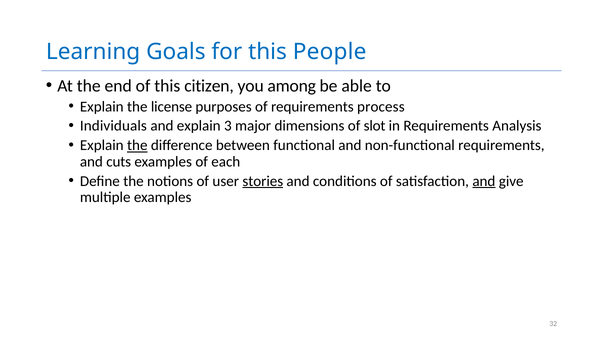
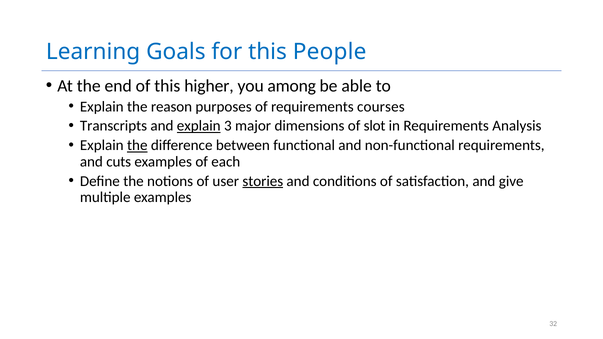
citizen: citizen -> higher
license: license -> reason
process: process -> courses
Individuals: Individuals -> Transcripts
explain at (199, 126) underline: none -> present
and at (484, 181) underline: present -> none
